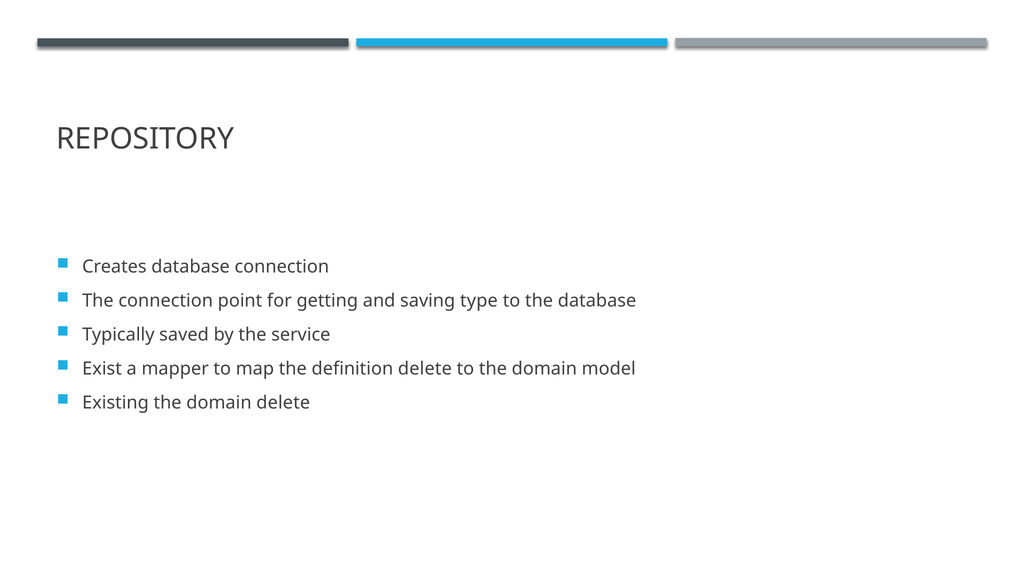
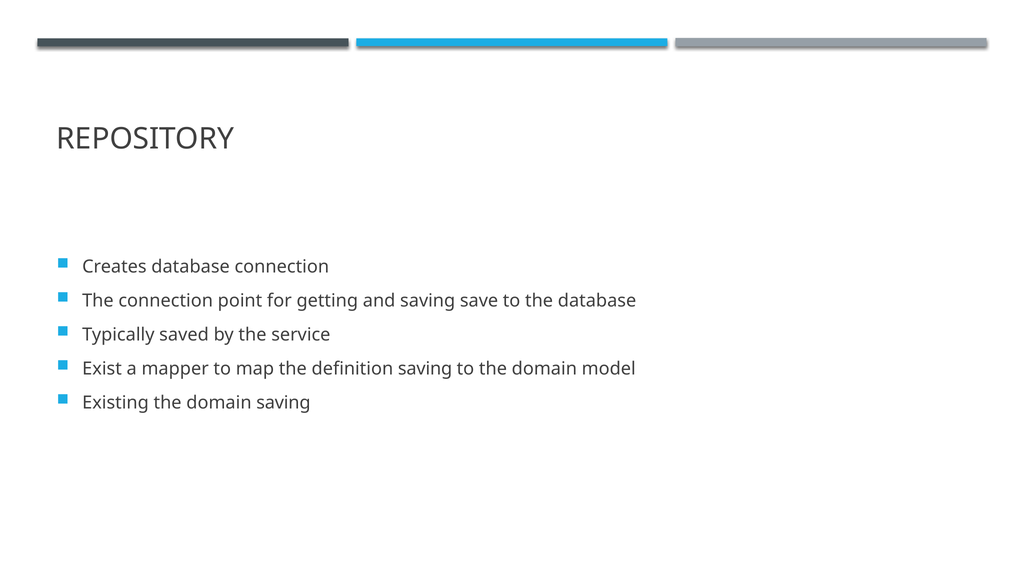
type: type -> save
definition delete: delete -> saving
domain delete: delete -> saving
